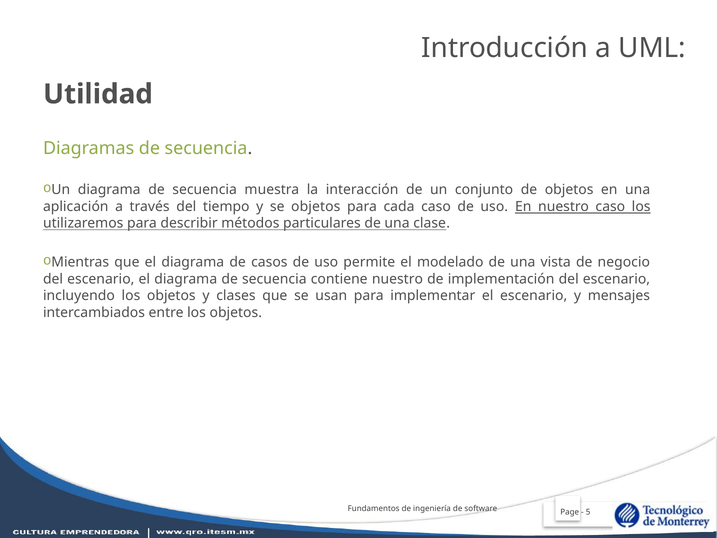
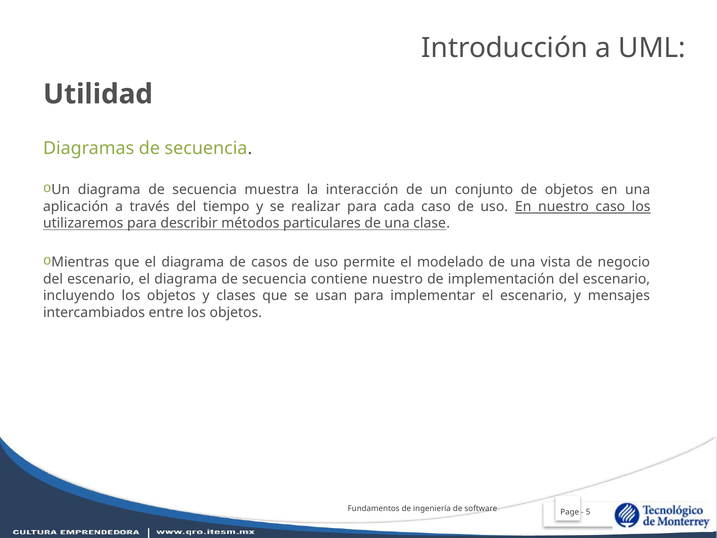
se objetos: objetos -> realizar
